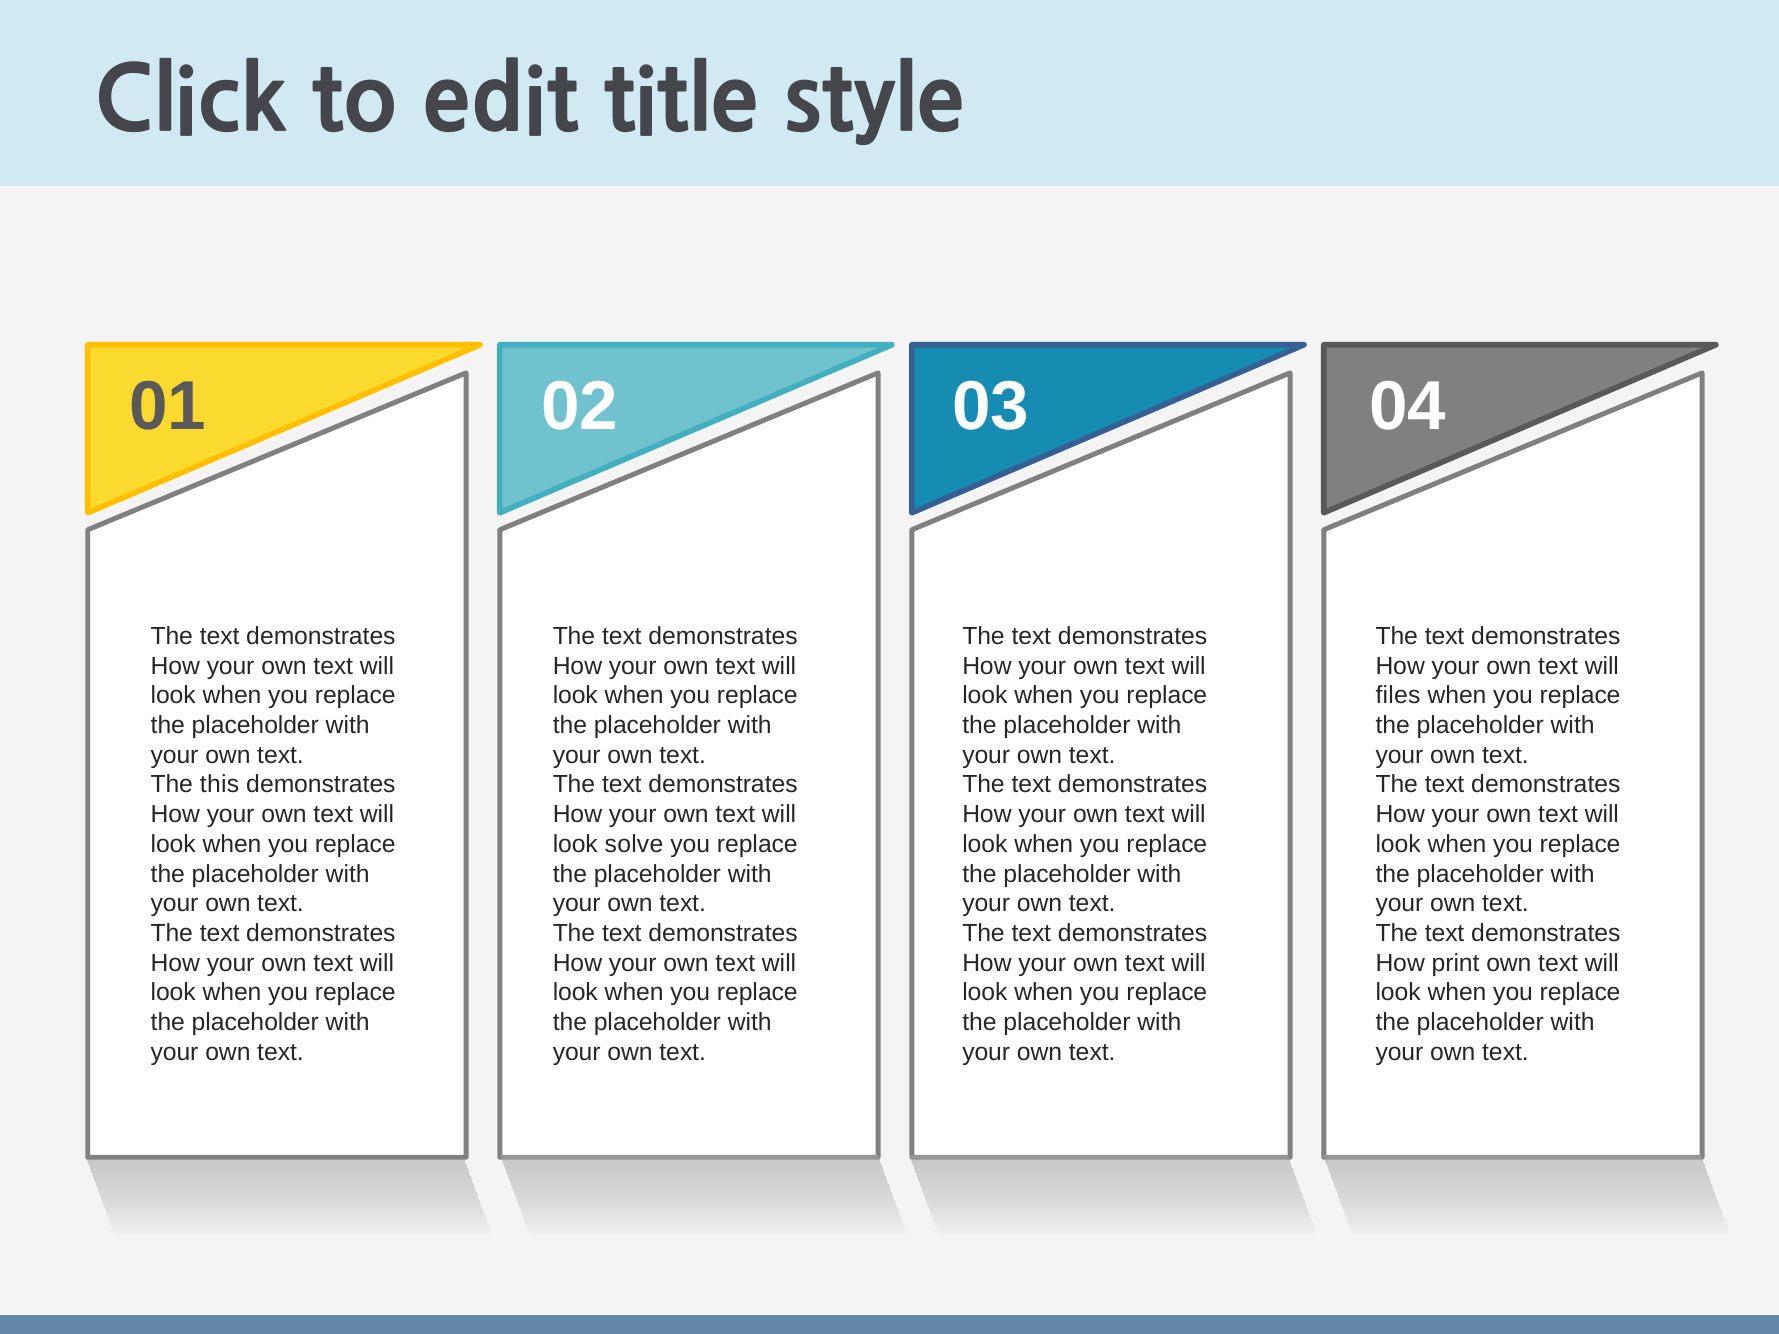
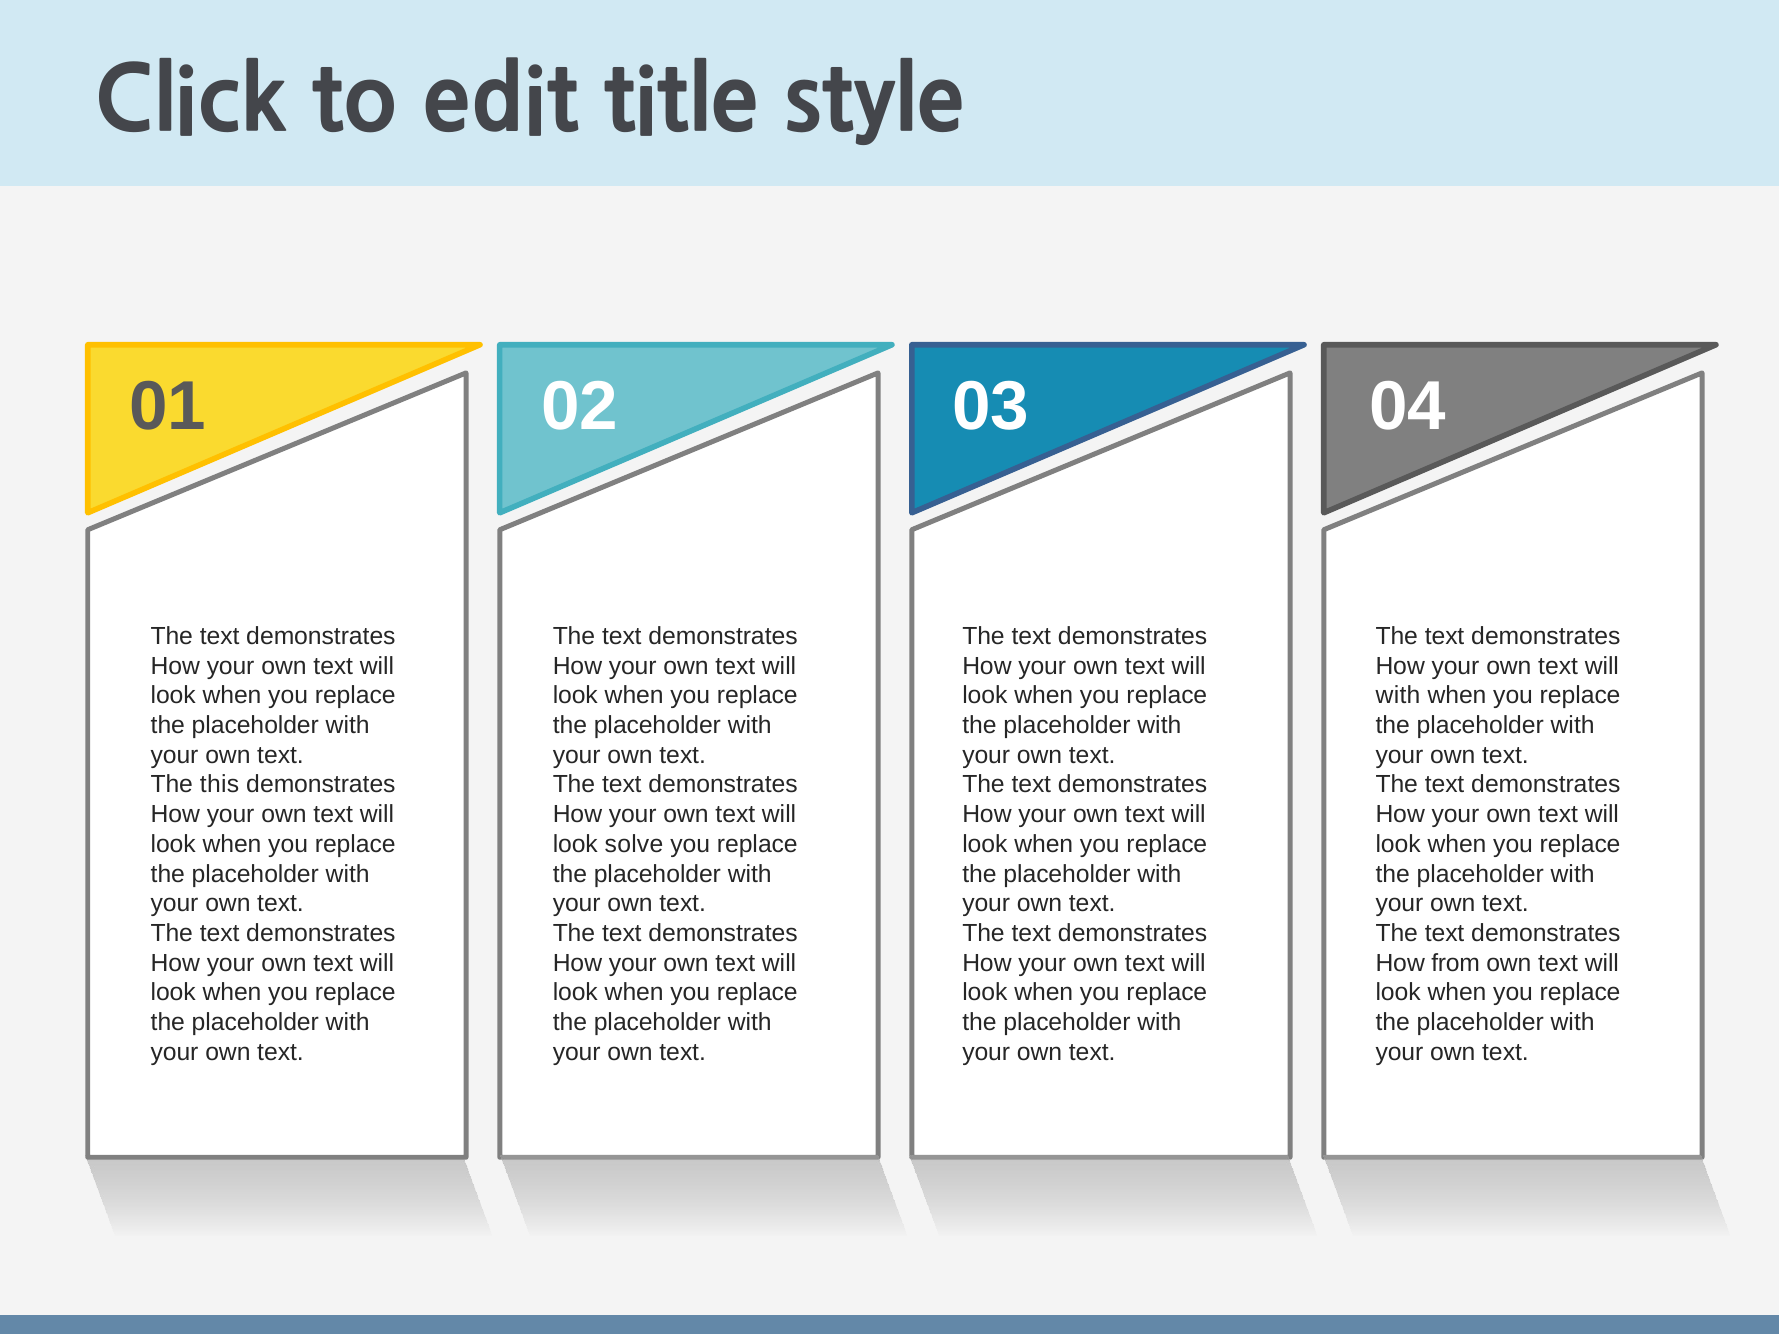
files at (1398, 696): files -> with
print: print -> from
